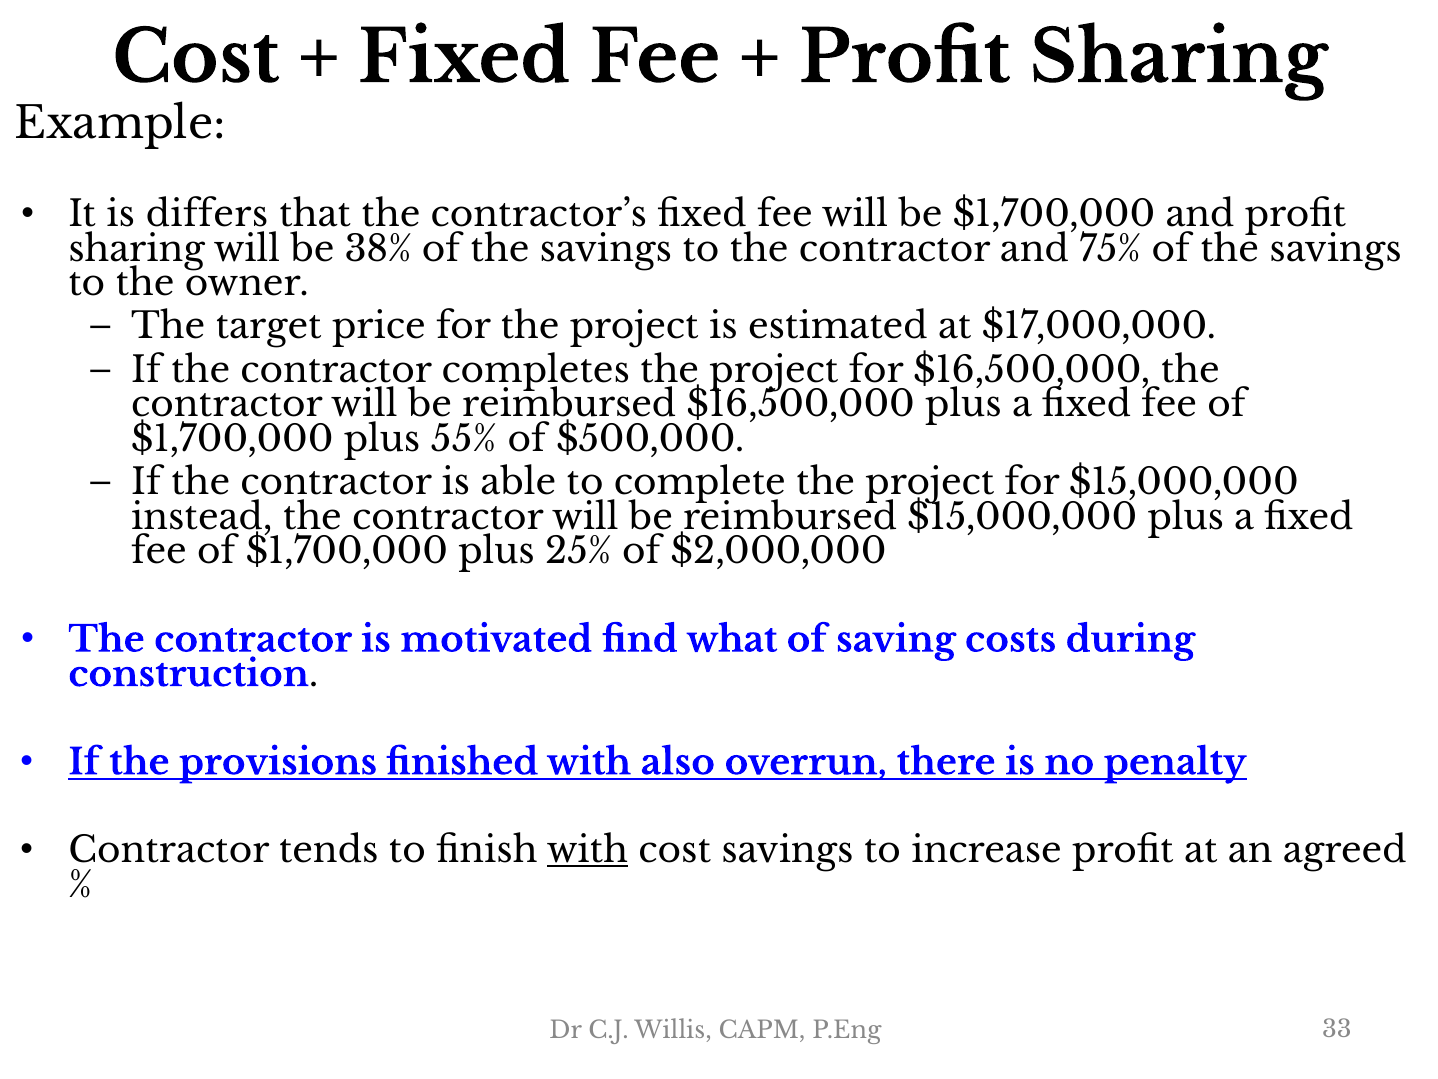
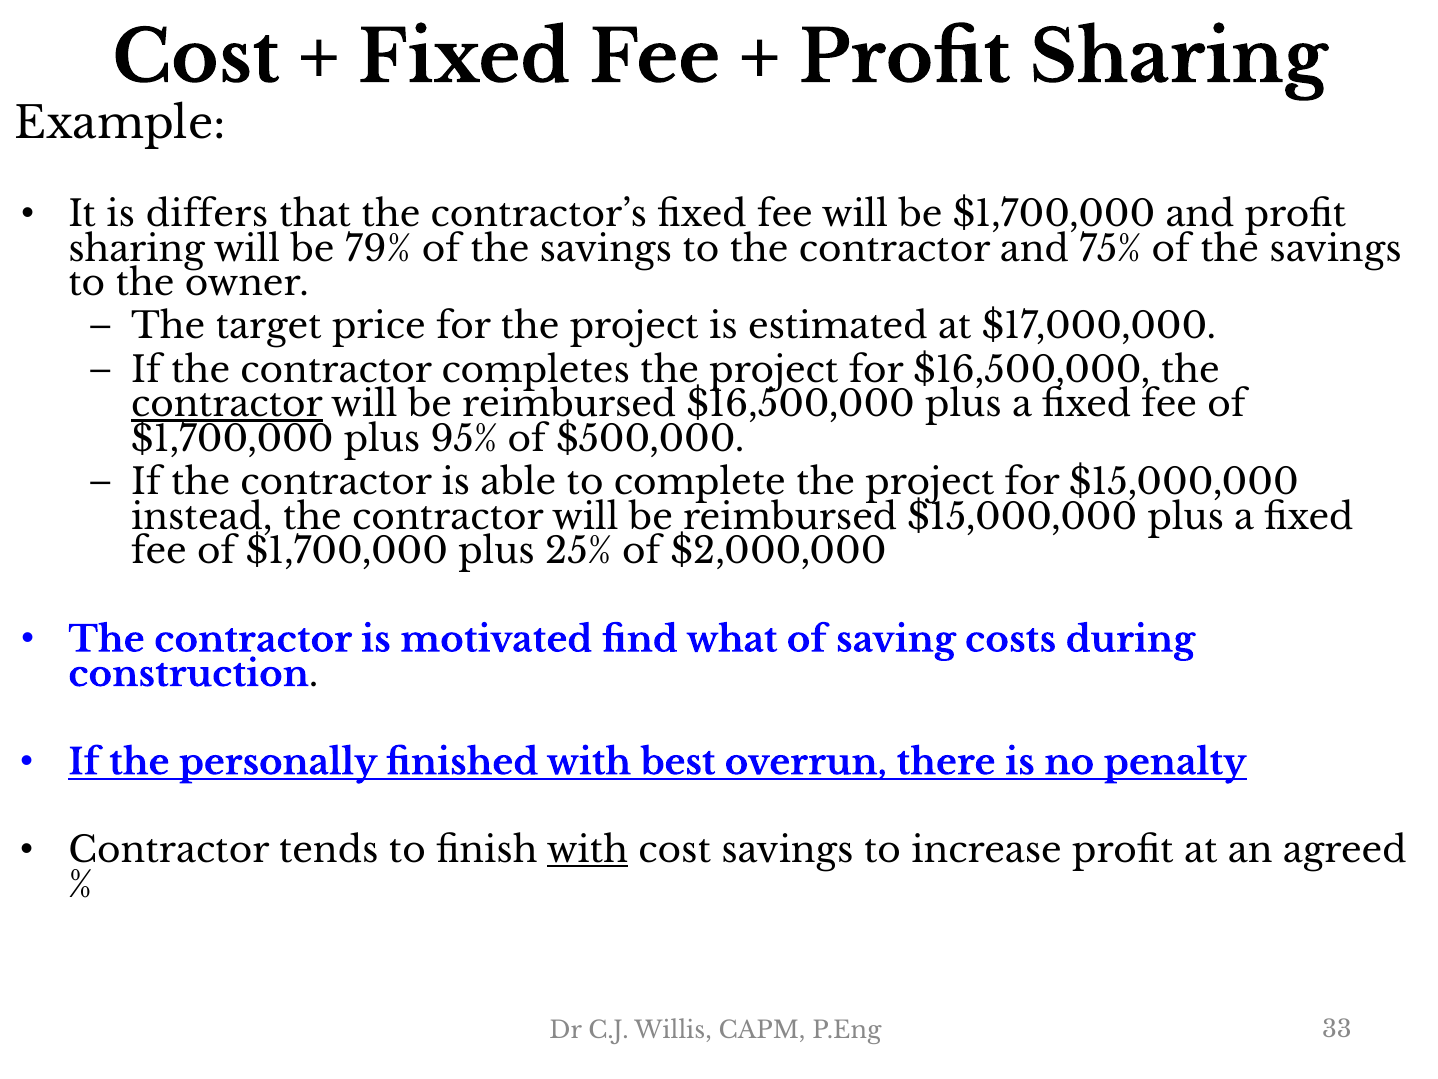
38%: 38% -> 79%
contractor at (227, 405) underline: none -> present
55%: 55% -> 95%
provisions: provisions -> personally
also: also -> best
